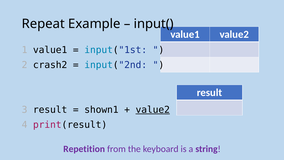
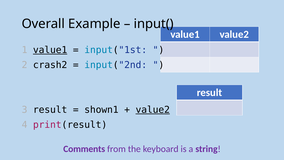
Repeat: Repeat -> Overall
value1 at (50, 50) underline: none -> present
Repetition: Repetition -> Comments
